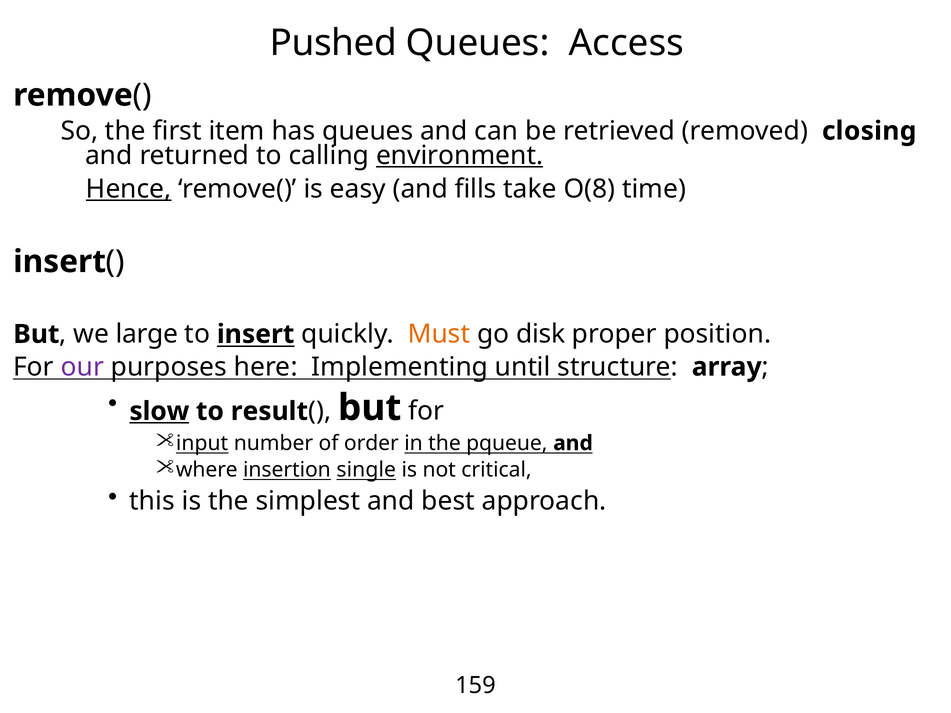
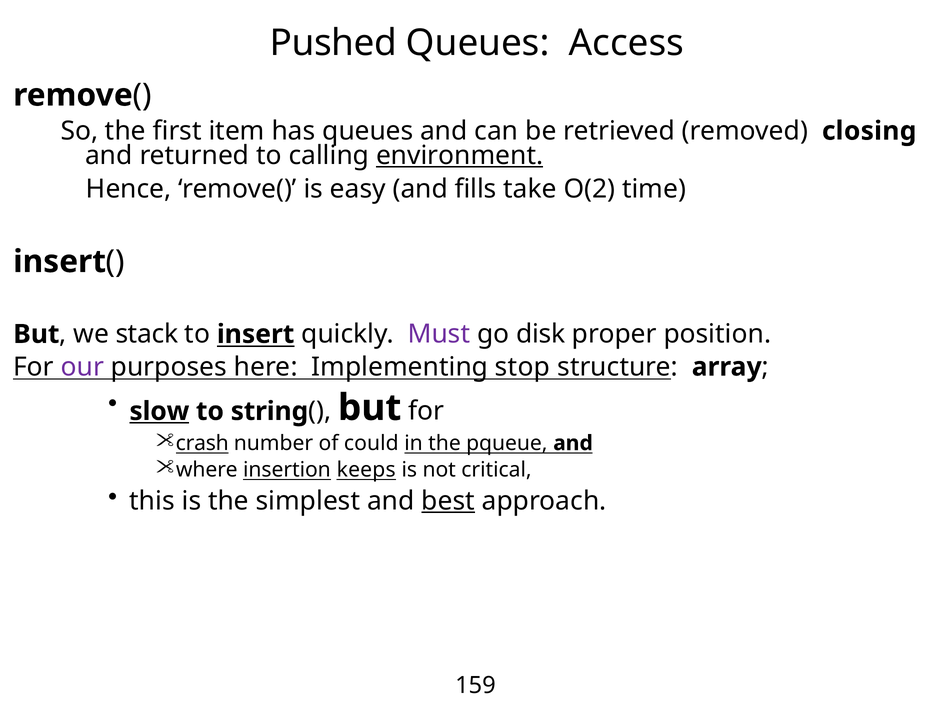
Hence underline: present -> none
O(8: O(8 -> O(2
large: large -> stack
Must colour: orange -> purple
until: until -> stop
result: result -> string
input: input -> crash
order: order -> could
single: single -> keeps
best underline: none -> present
